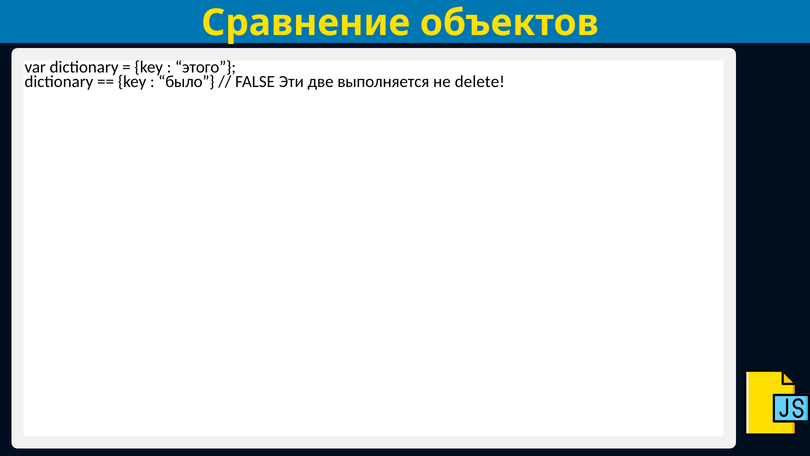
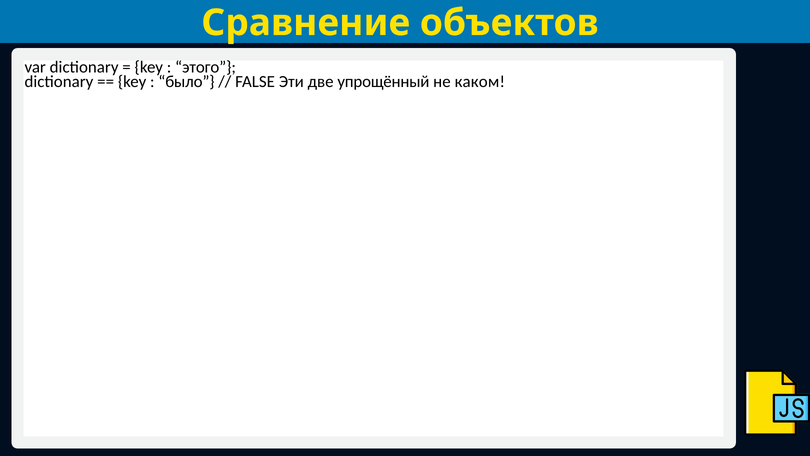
выполняется: выполняется -> упрощённый
delete: delete -> каком
